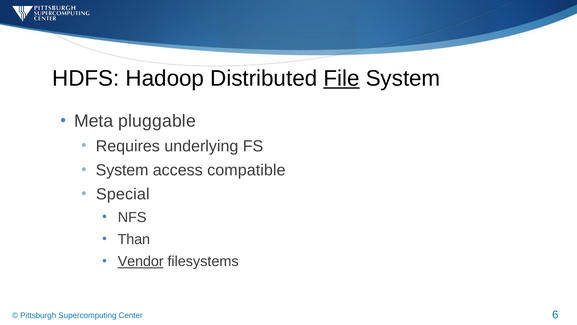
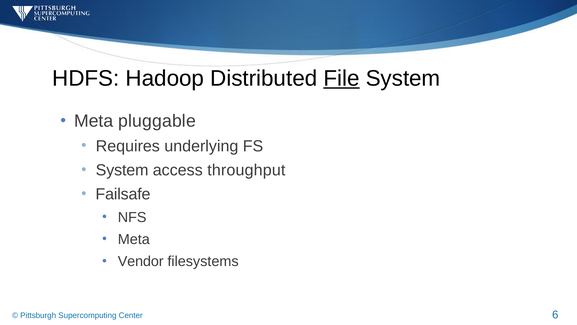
compatible: compatible -> throughput
Special: Special -> Failsafe
Than at (134, 239): Than -> Meta
Vendor underline: present -> none
